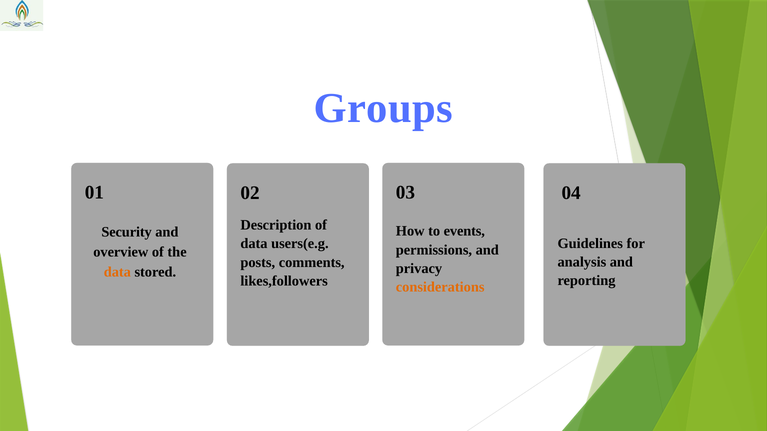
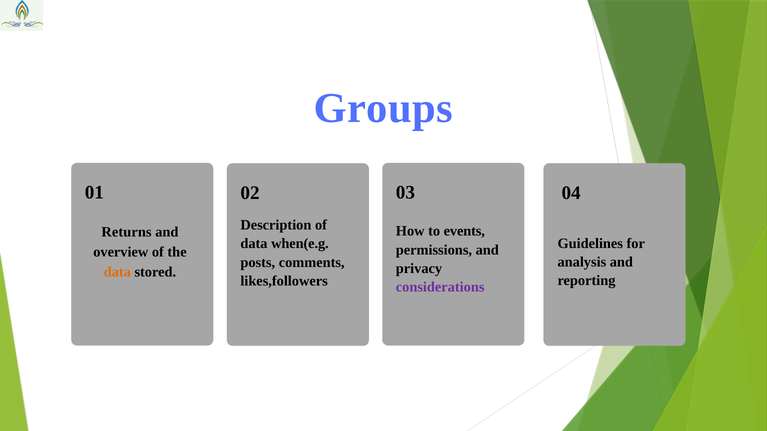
Security: Security -> Returns
users(e.g: users(e.g -> when(e.g
considerations colour: orange -> purple
